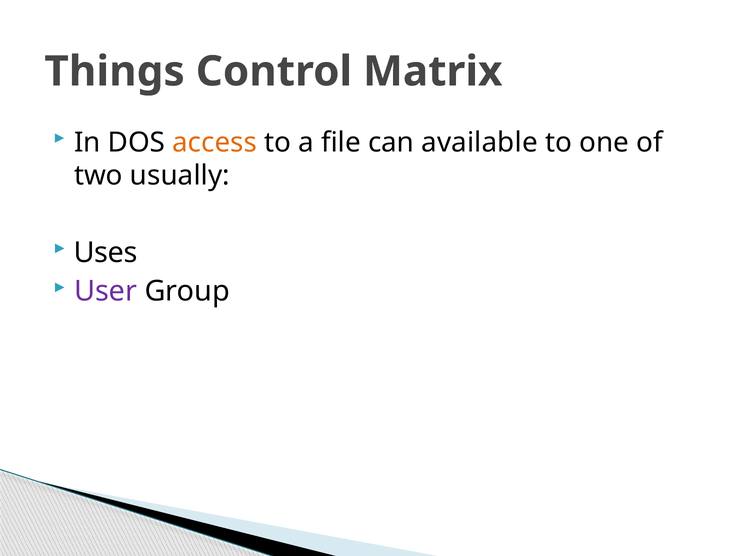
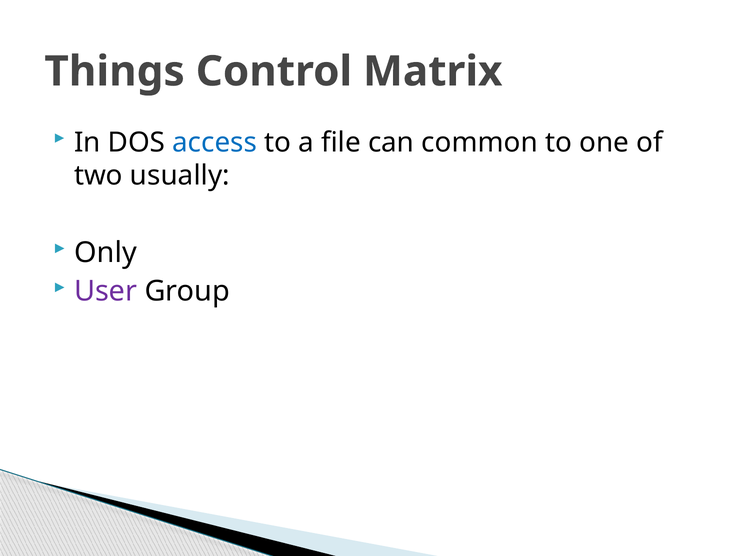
access colour: orange -> blue
available: available -> common
Uses: Uses -> Only
